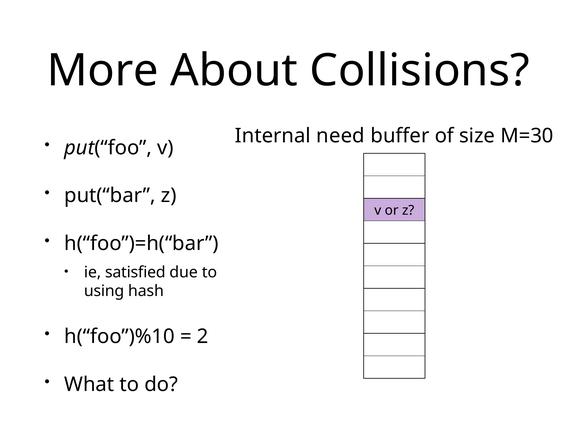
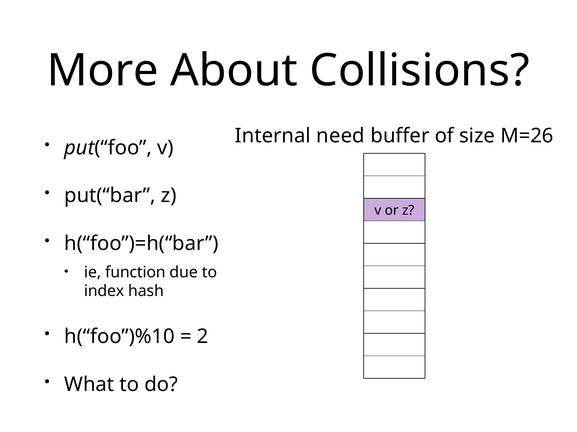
M=30: M=30 -> M=26
satisfied: satisfied -> function
using: using -> index
